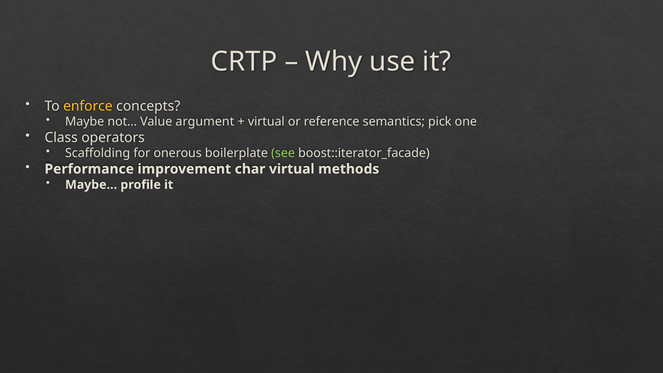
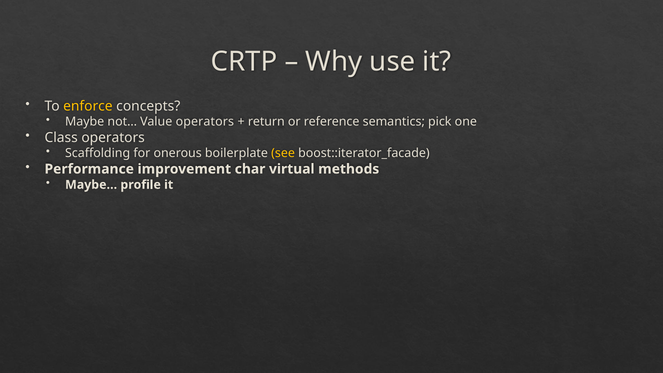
Value argument: argument -> operators
virtual at (266, 122): virtual -> return
see colour: light green -> yellow
